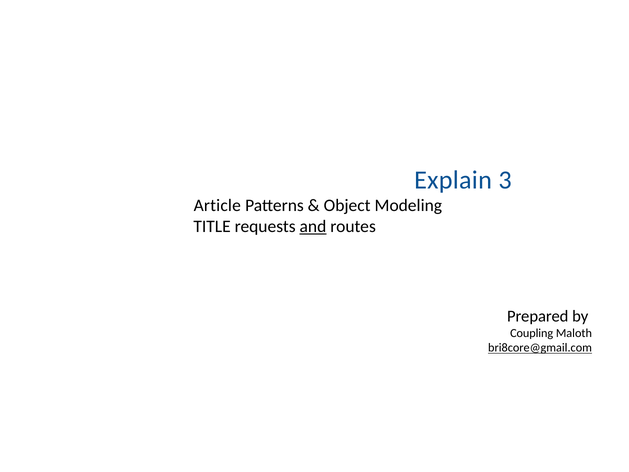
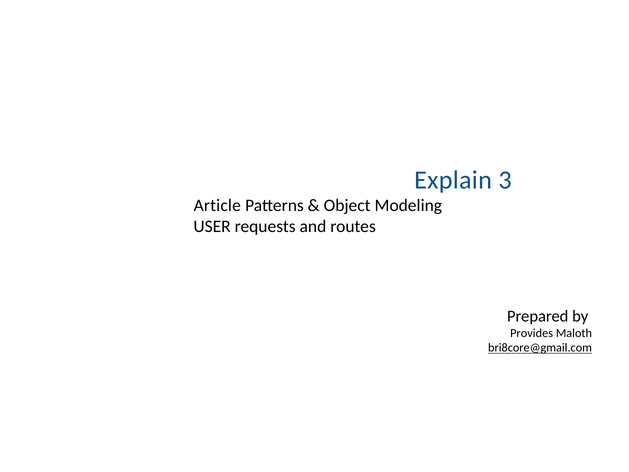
TITLE: TITLE -> USER
and underline: present -> none
Coupling: Coupling -> Provides
